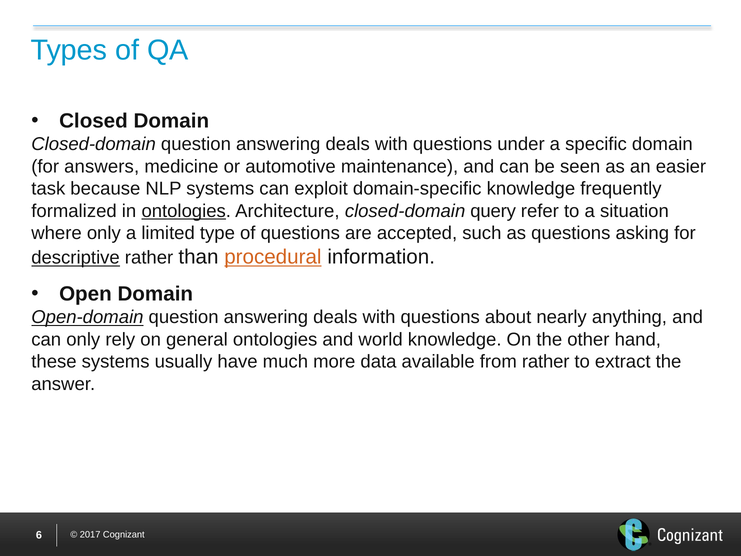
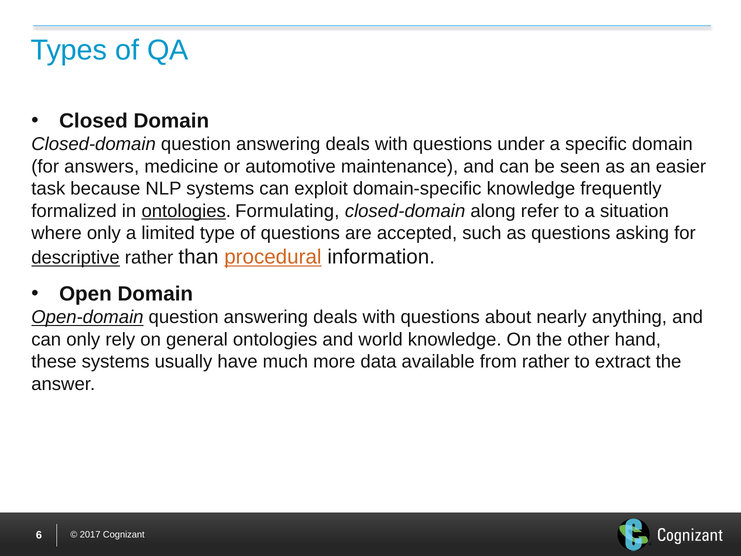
Architecture: Architecture -> Formulating
query: query -> along
